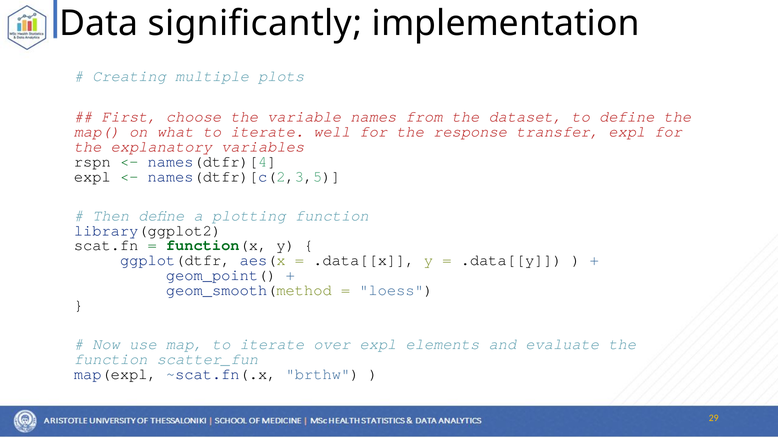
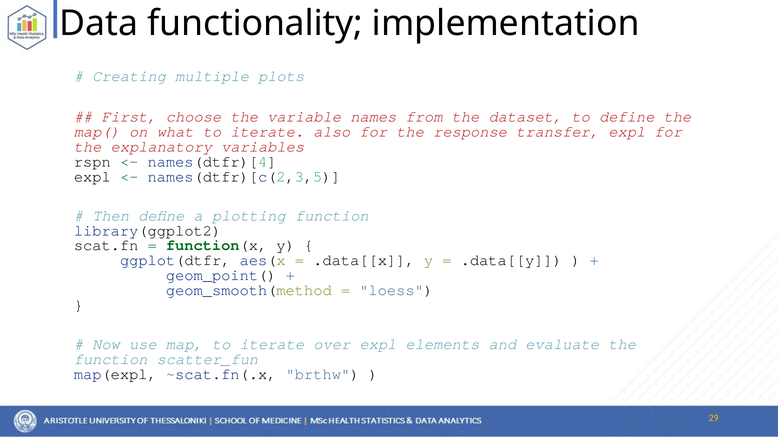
significantly: significantly -> functionality
well: well -> also
